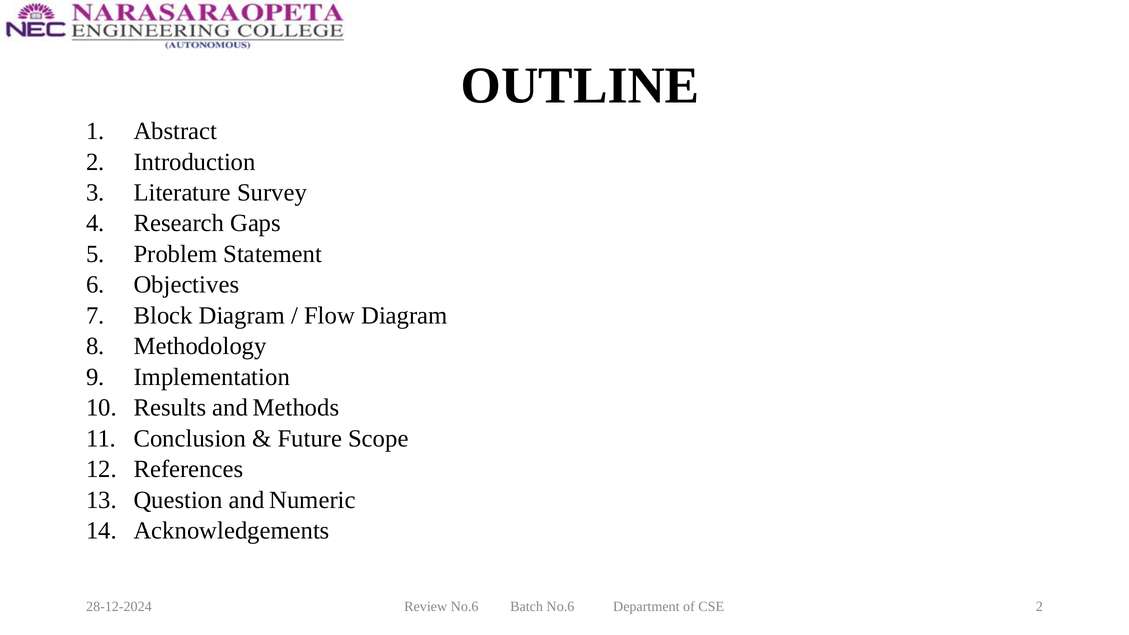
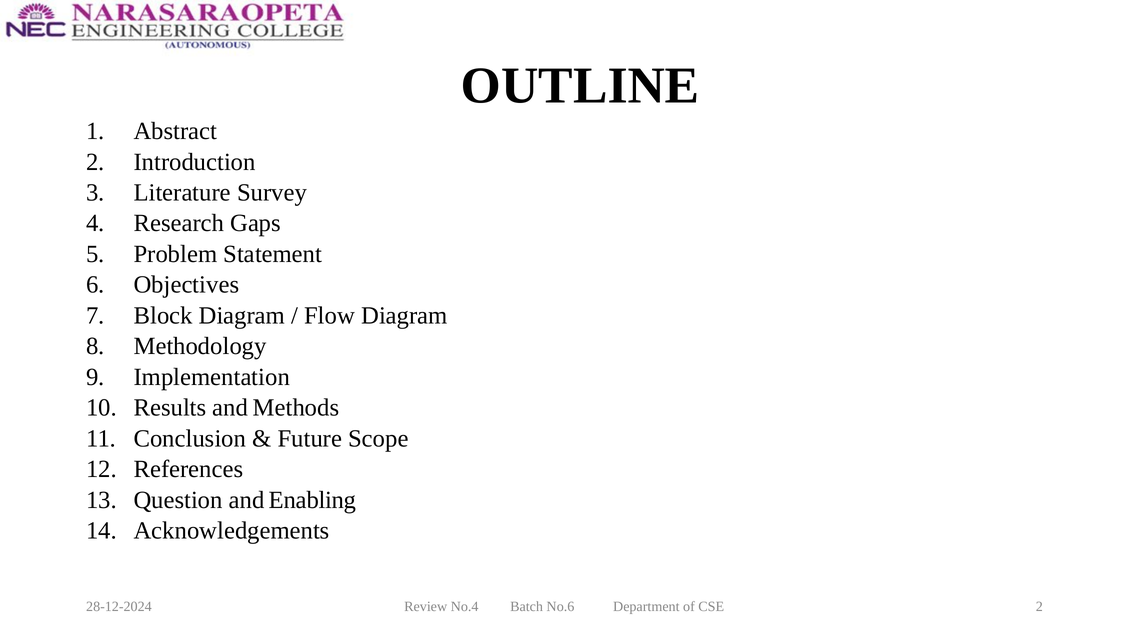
Numeric: Numeric -> Enabling
Review No.6: No.6 -> No.4
